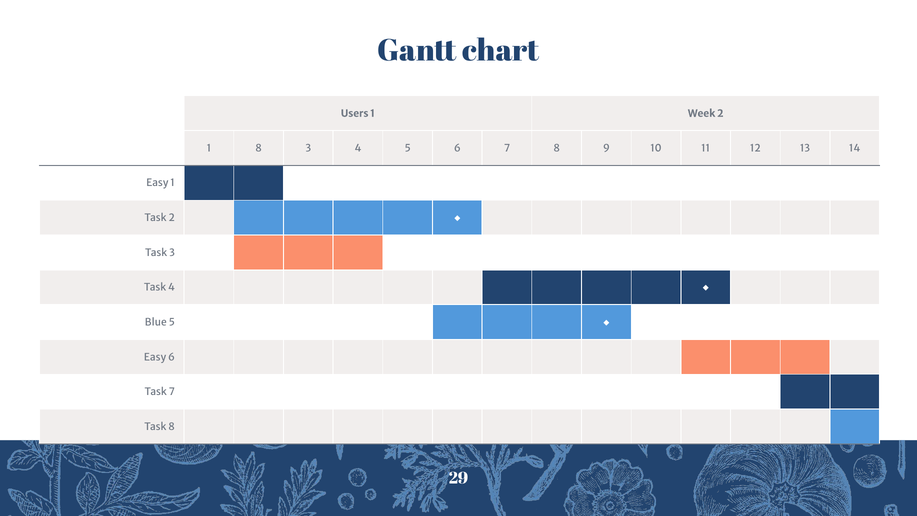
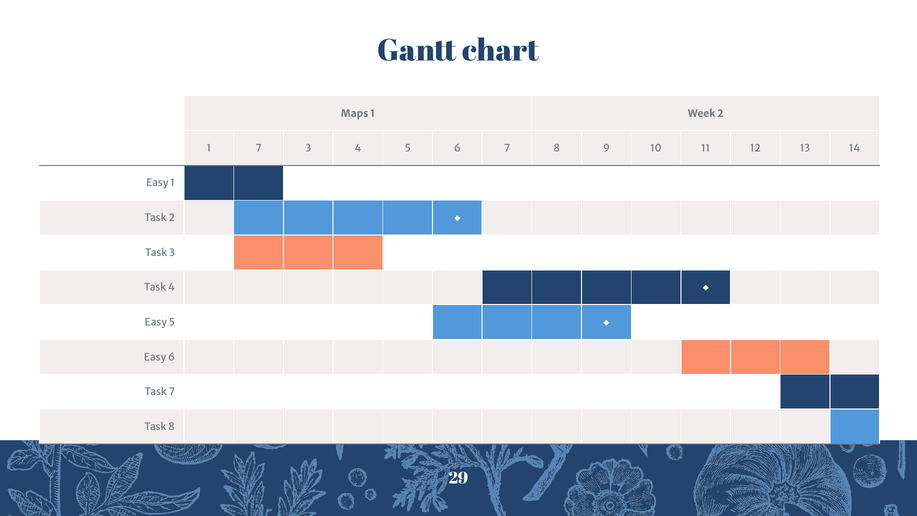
Users: Users -> Maps
1 8: 8 -> 7
Blue at (156, 322): Blue -> Easy
